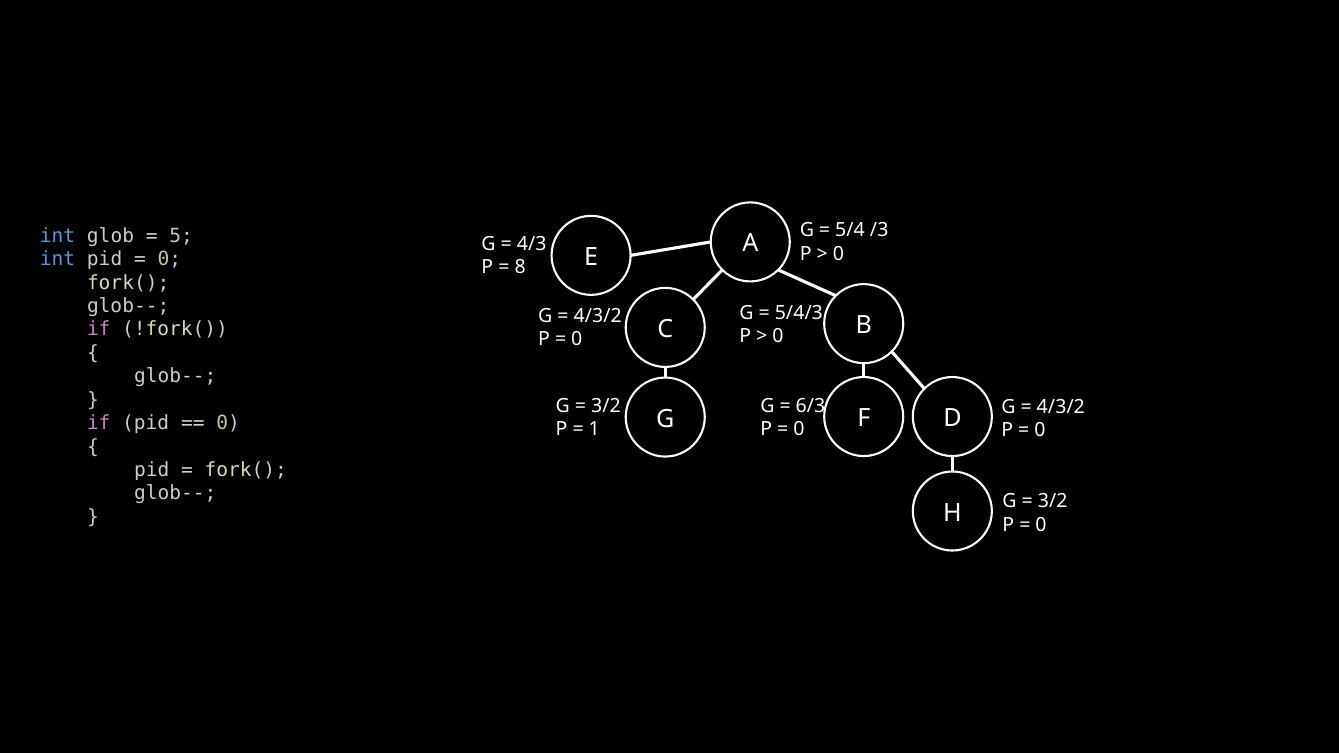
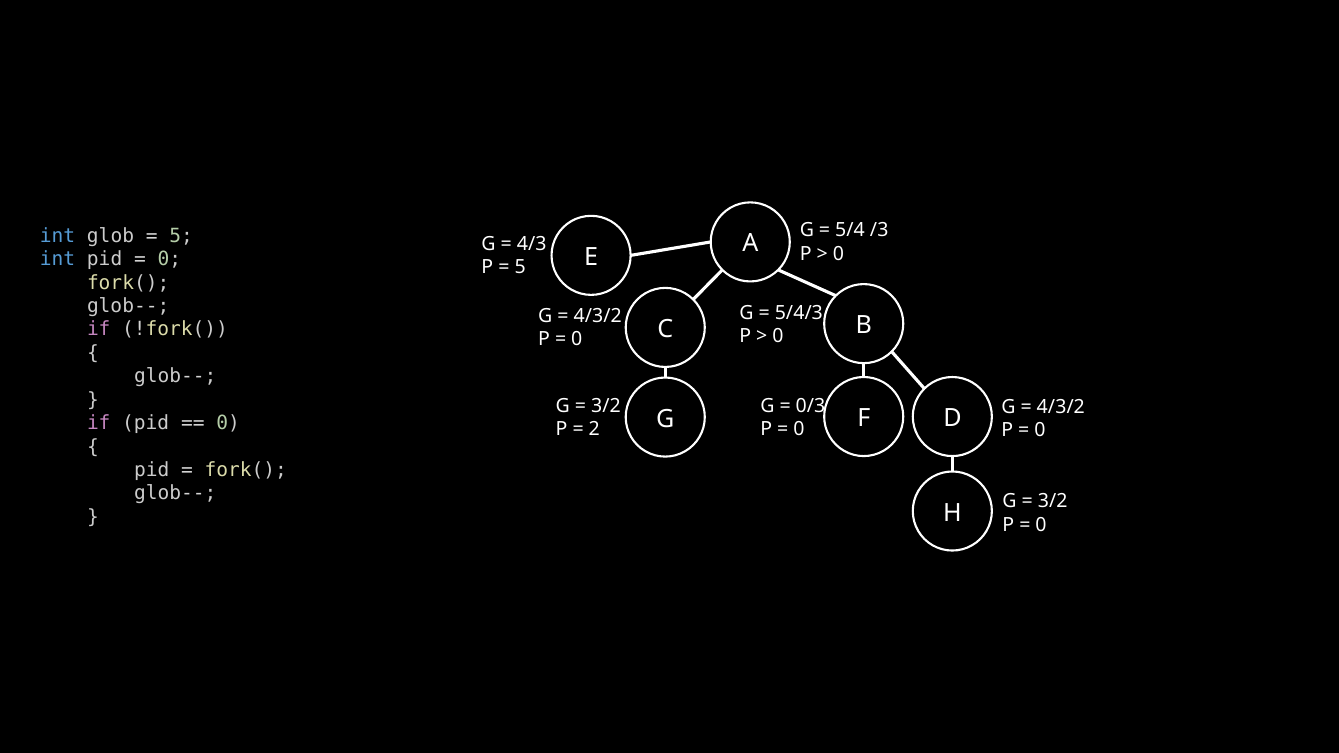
8 at (520, 267): 8 -> 5
6/3: 6/3 -> 0/3
1: 1 -> 2
